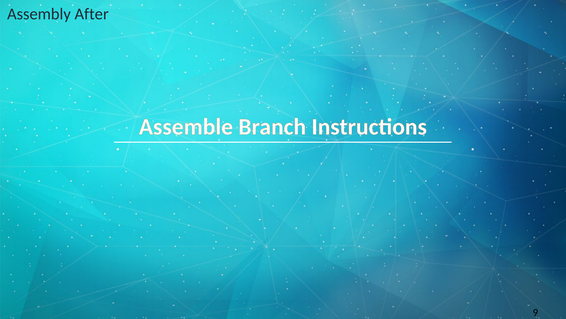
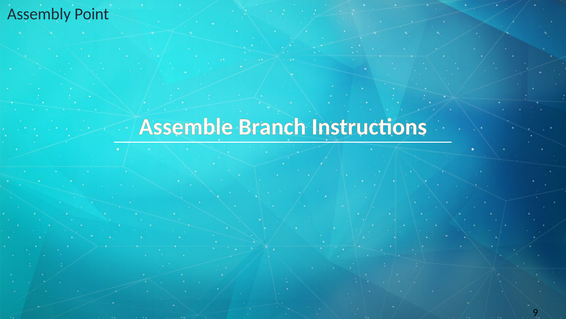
After: After -> Point
